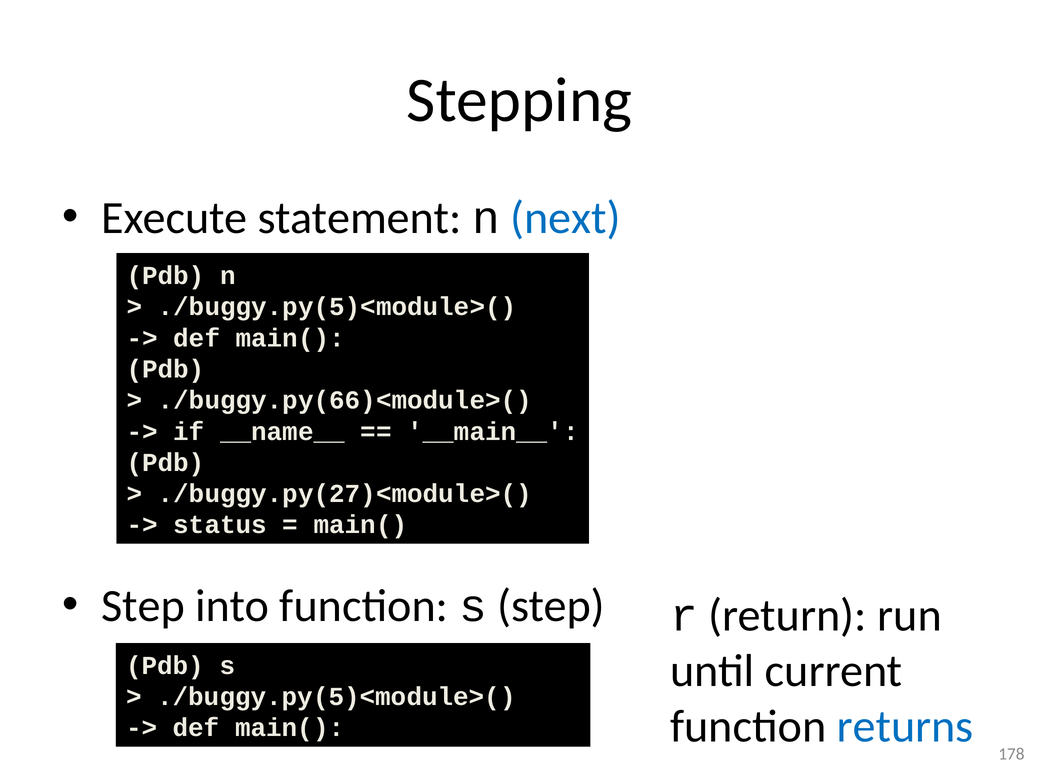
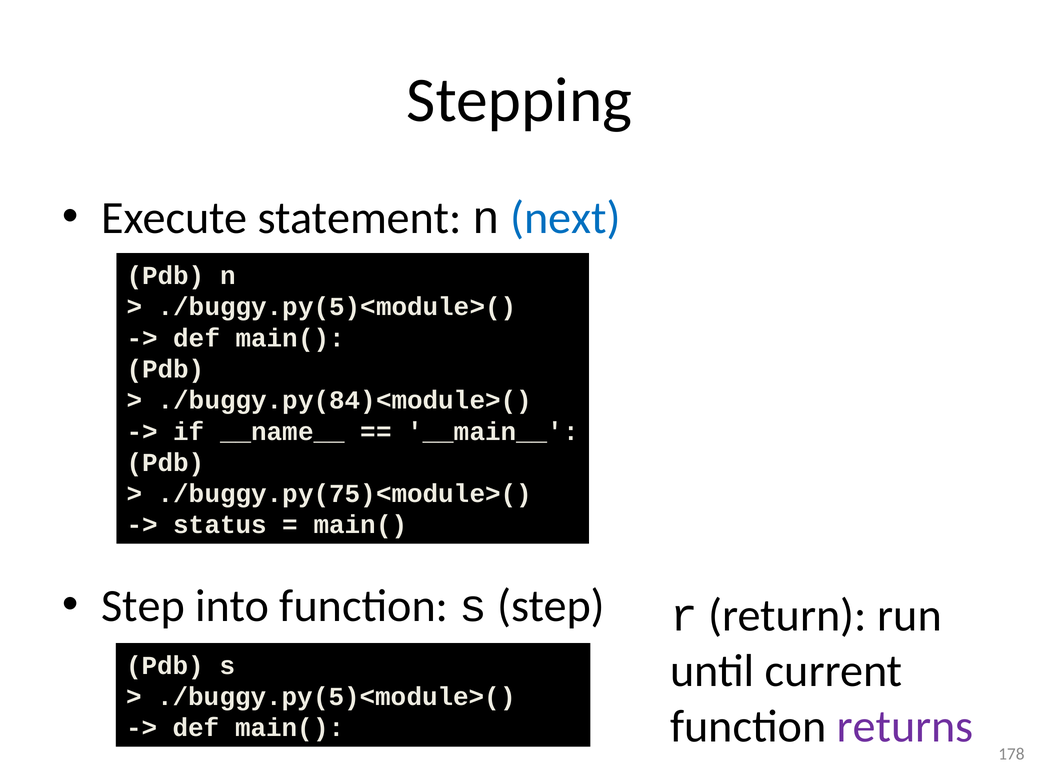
./buggy.py(66)<module>(: ./buggy.py(66)<module>( -> ./buggy.py(84)<module>(
./buggy.py(27)<module>(: ./buggy.py(27)<module>( -> ./buggy.py(75)<module>(
returns colour: blue -> purple
